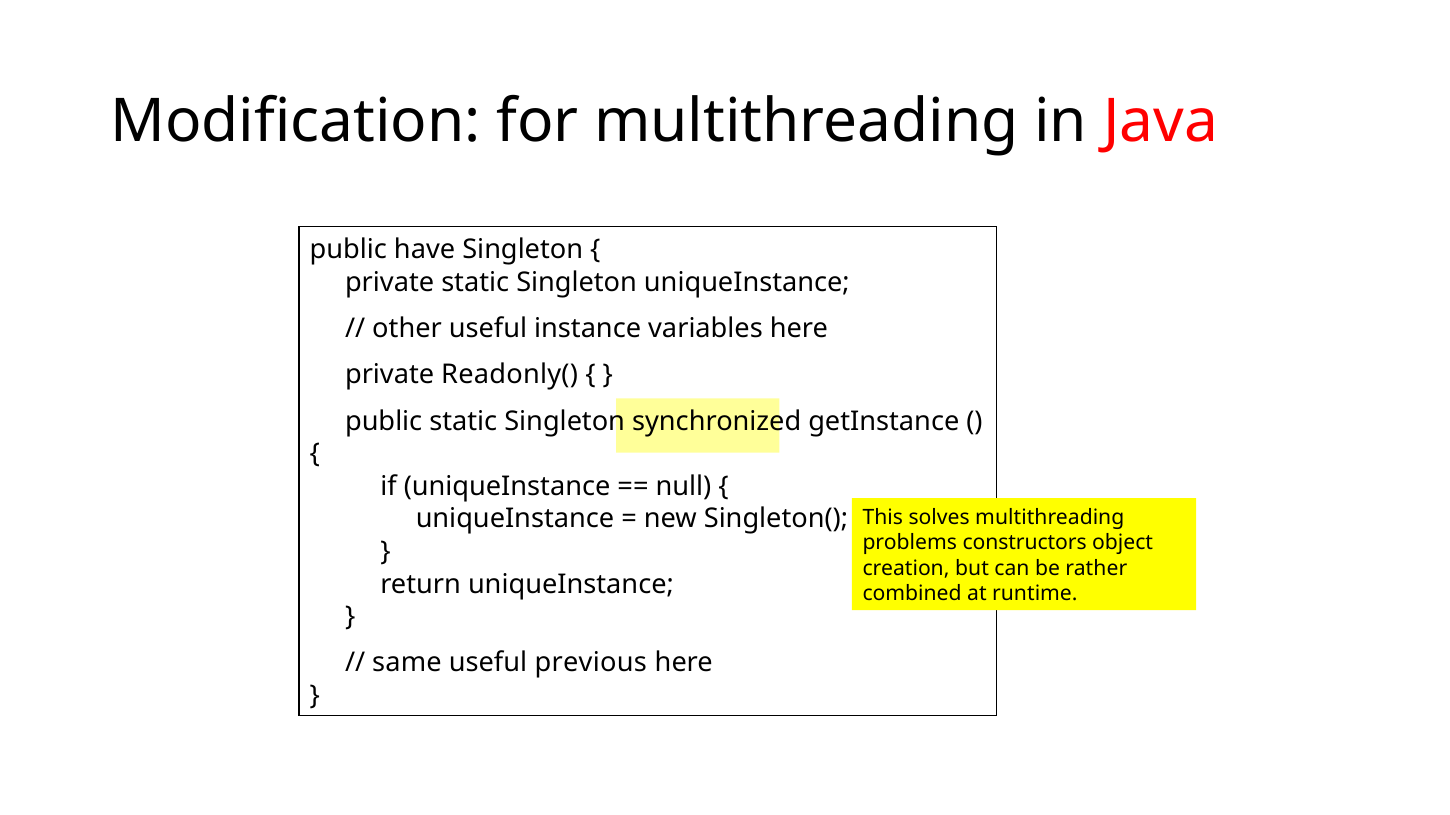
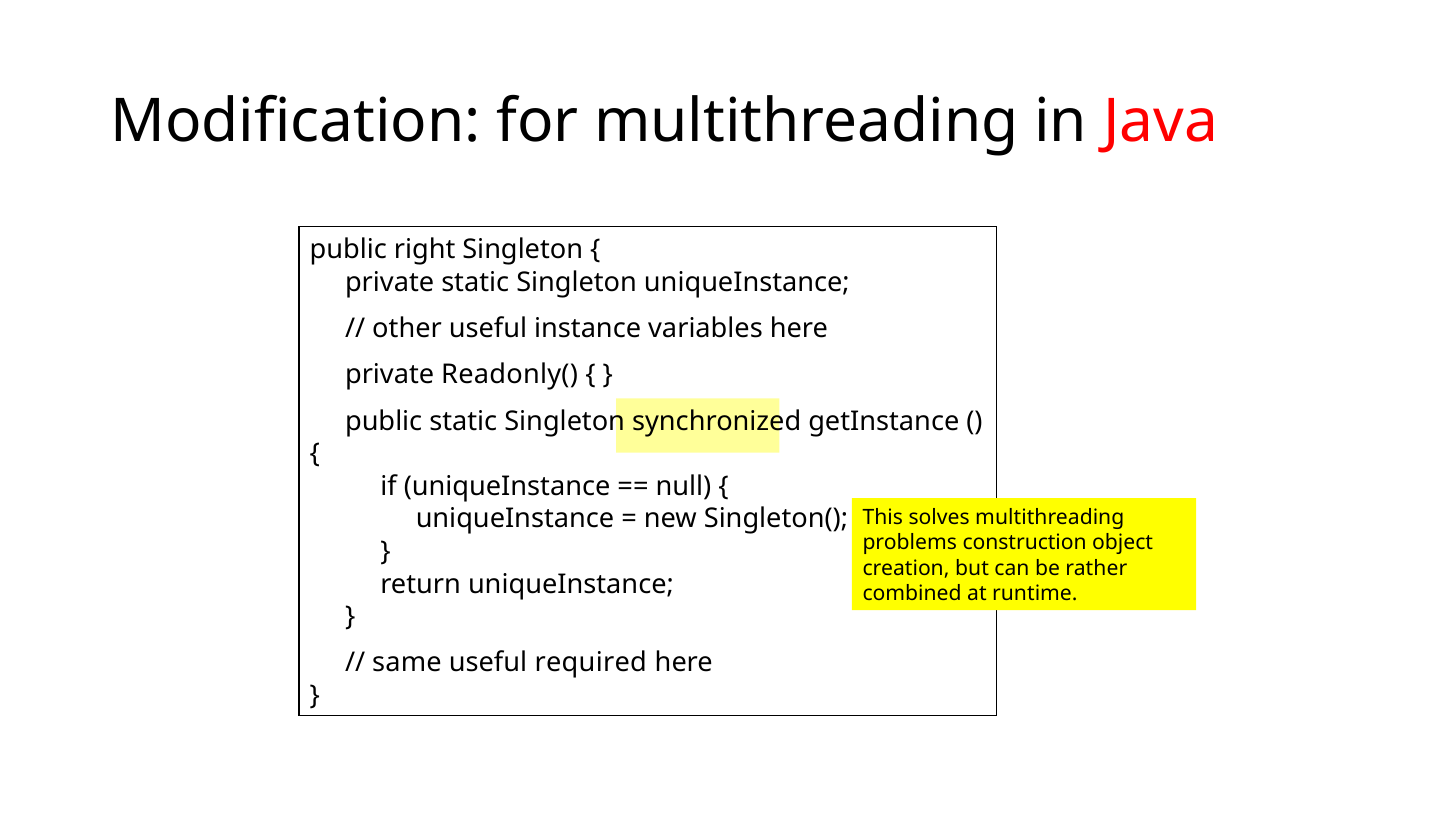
have: have -> right
constructors: constructors -> construction
previous: previous -> required
